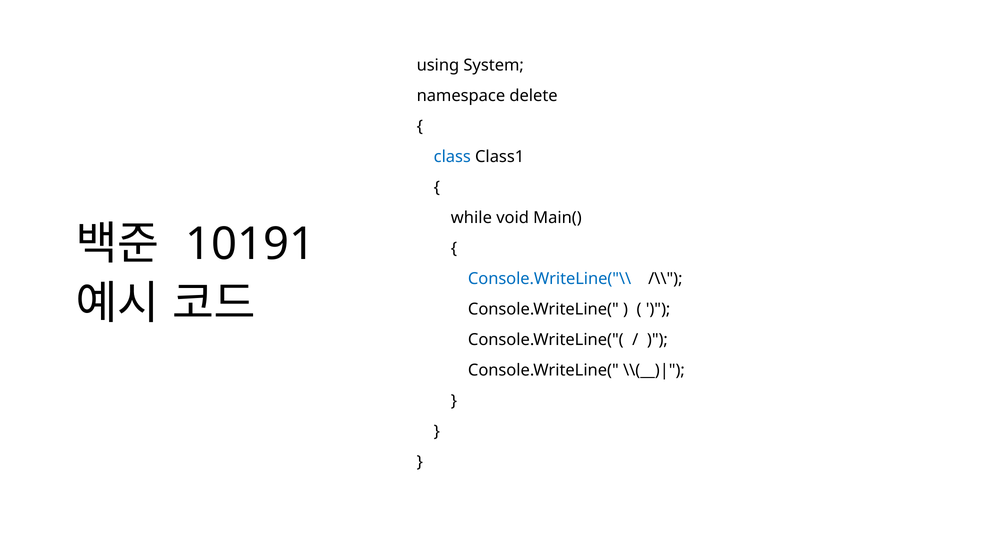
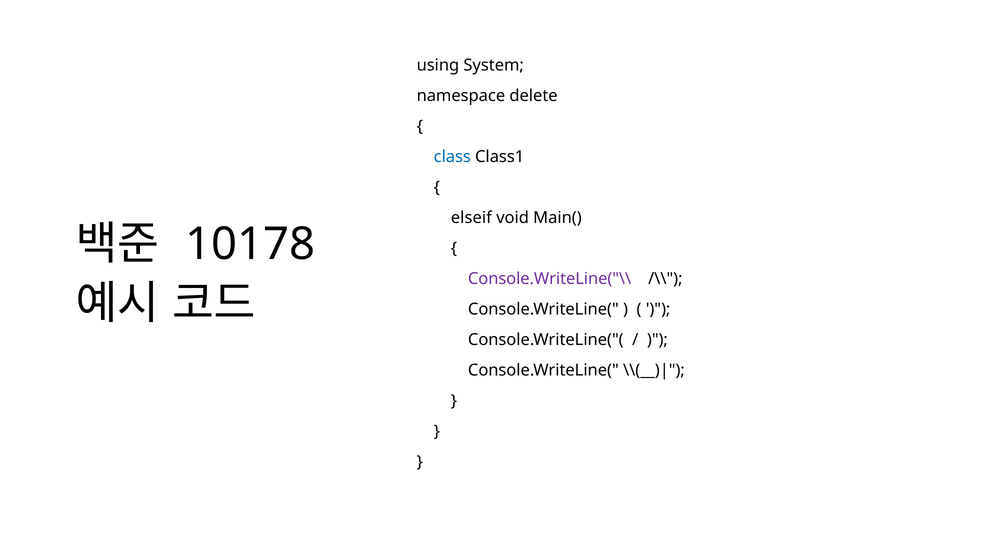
while: while -> elseif
10191: 10191 -> 10178
Console.WriteLine("\\ colour: blue -> purple
